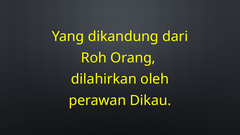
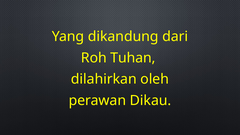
Orang: Orang -> Tuhan
